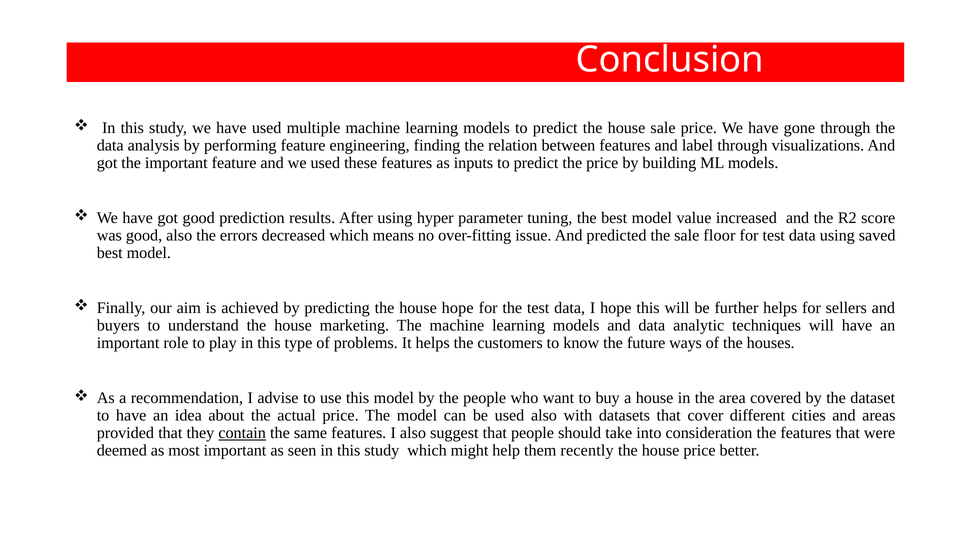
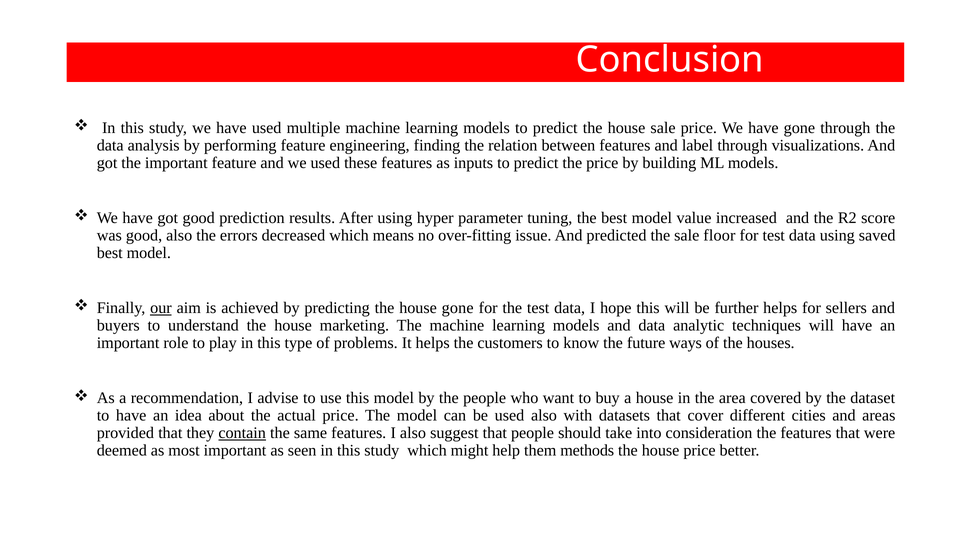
our underline: none -> present
house hope: hope -> gone
recently: recently -> methods
